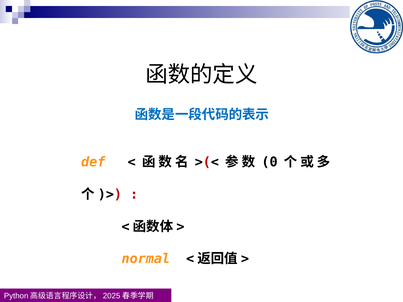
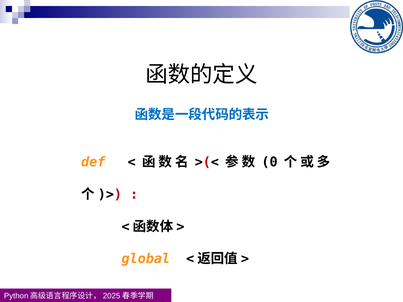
normal: normal -> global
